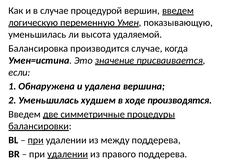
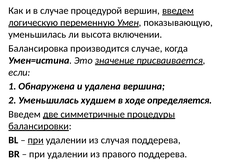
удаляемой: удаляемой -> включении
производятся: производятся -> определяется
между: между -> случая
удалении at (68, 155) underline: present -> none
